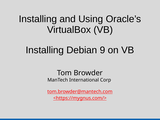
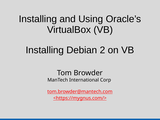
9: 9 -> 2
